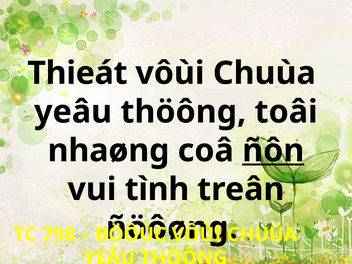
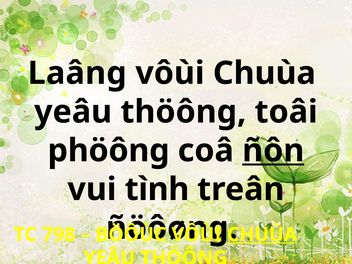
Thieát: Thieát -> Laâng
nhaøng: nhaøng -> phöông
CHUÙA at (262, 235) underline: none -> present
